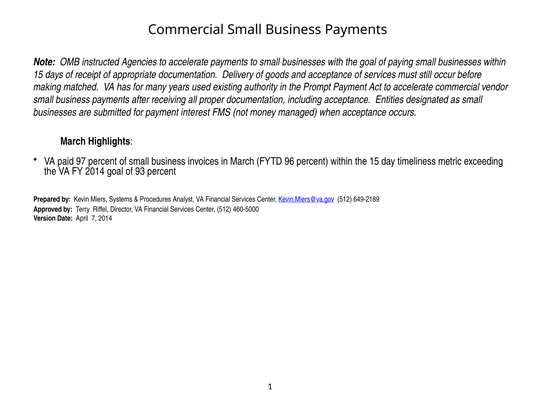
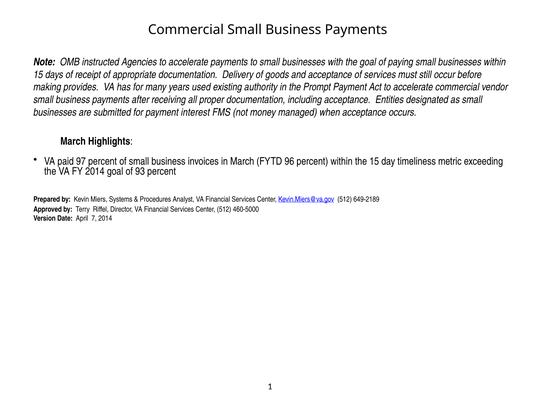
matched: matched -> provides
